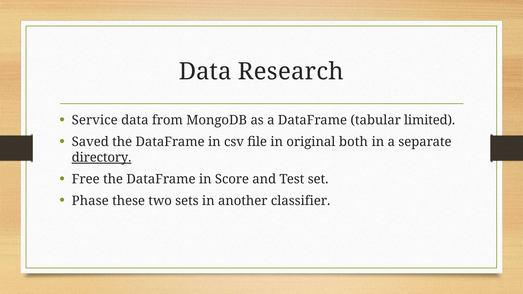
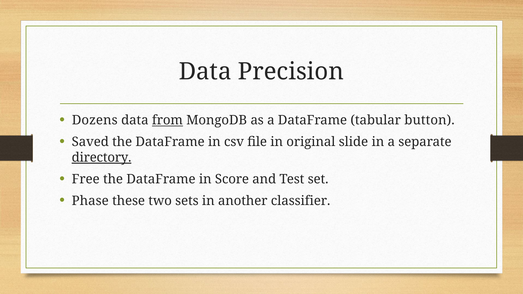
Research: Research -> Precision
Service: Service -> Dozens
from underline: none -> present
limited: limited -> button
both: both -> slide
